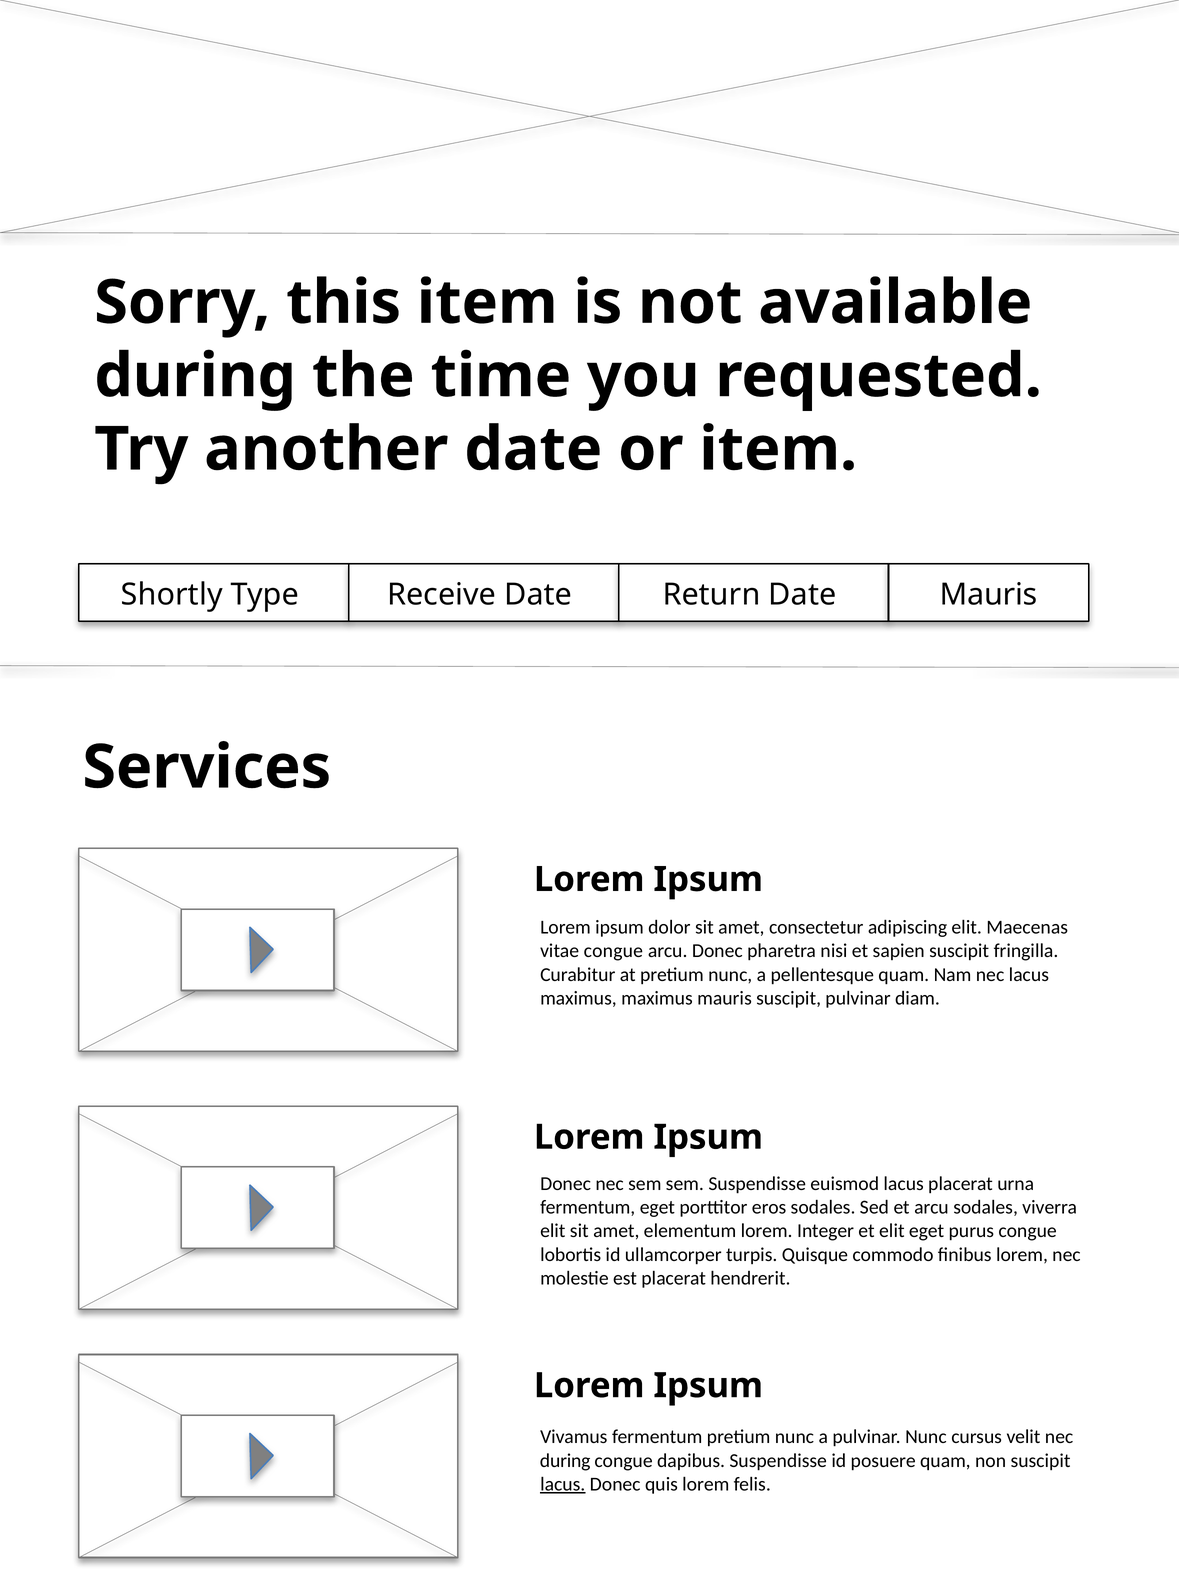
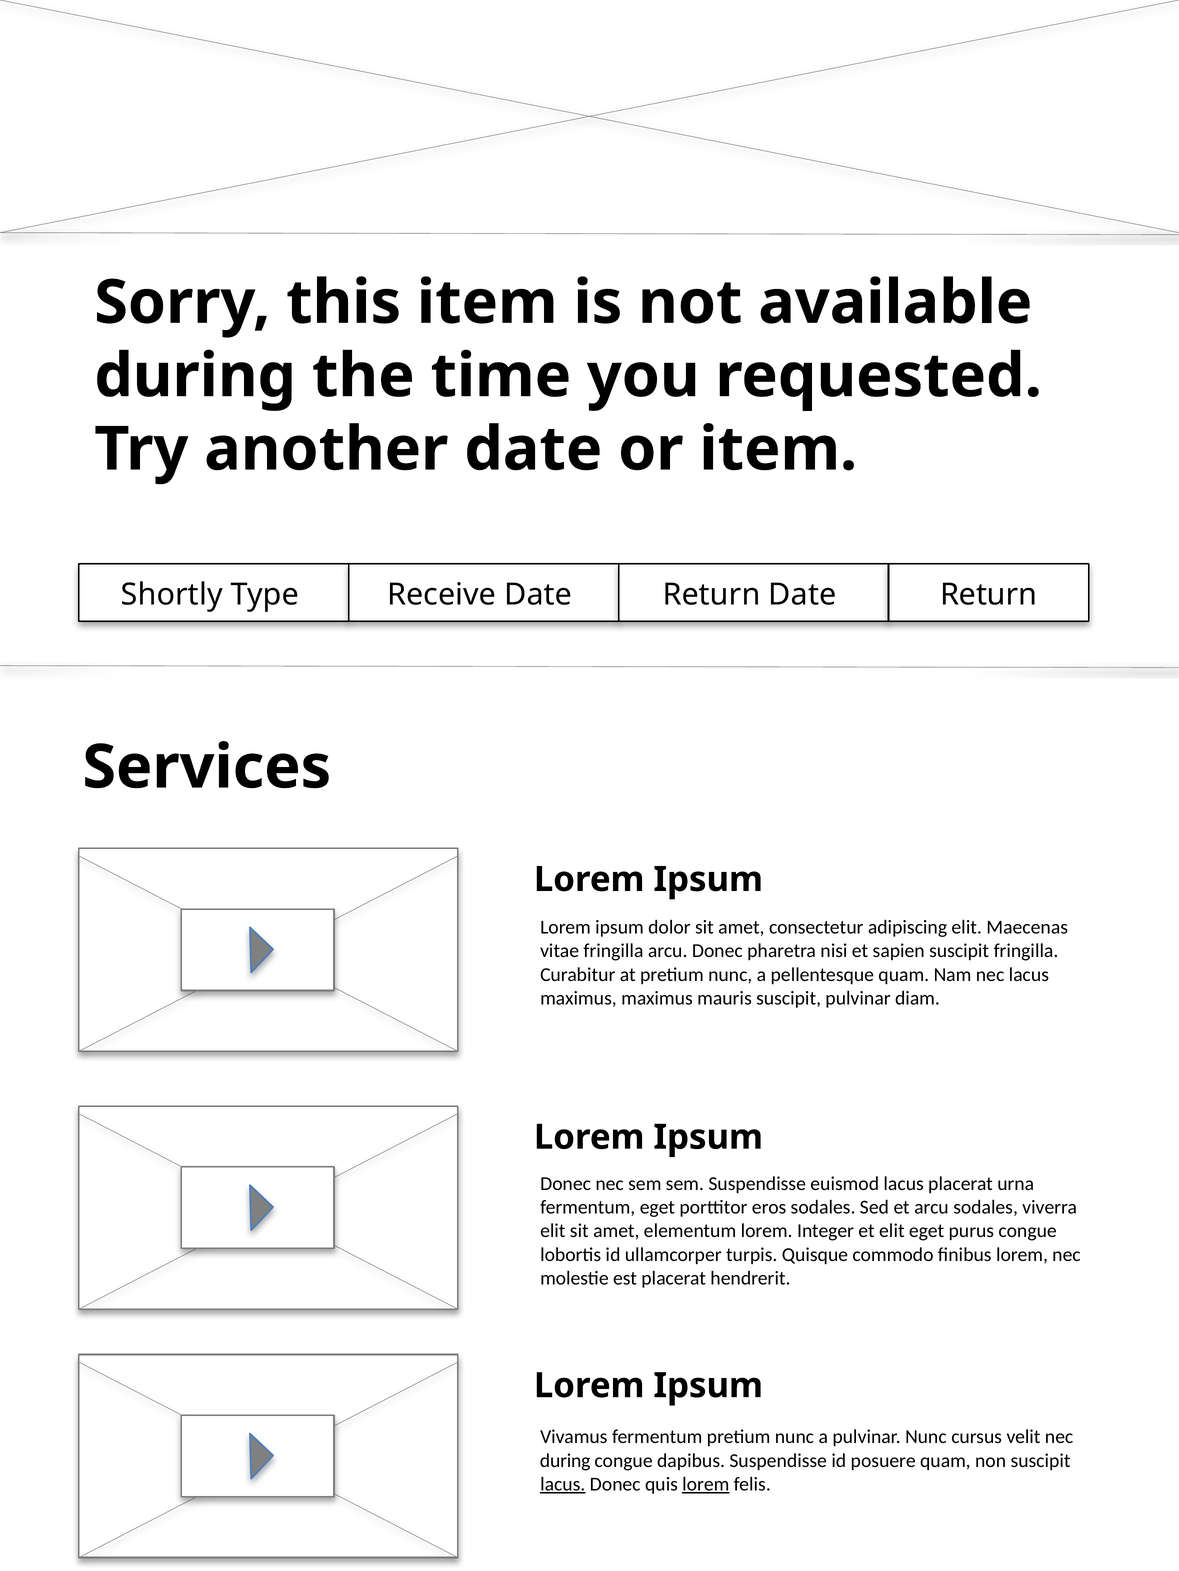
Return Date Mauris: Mauris -> Return
vitae congue: congue -> fringilla
lorem at (706, 1485) underline: none -> present
